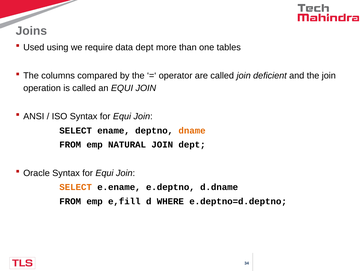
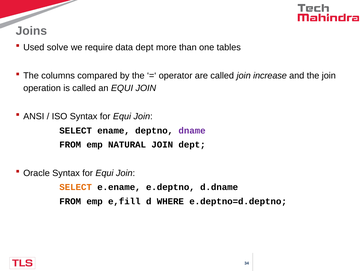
using: using -> solve
deficient: deficient -> increase
dname colour: orange -> purple
